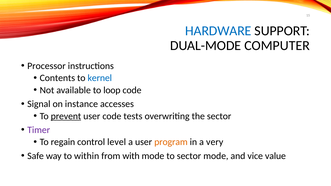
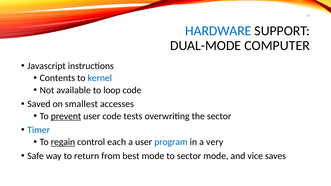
Processor: Processor -> Javascript
Signal: Signal -> Saved
instance: instance -> smallest
Timer colour: purple -> blue
regain underline: none -> present
level: level -> each
program colour: orange -> blue
within: within -> return
with: with -> best
value: value -> saves
